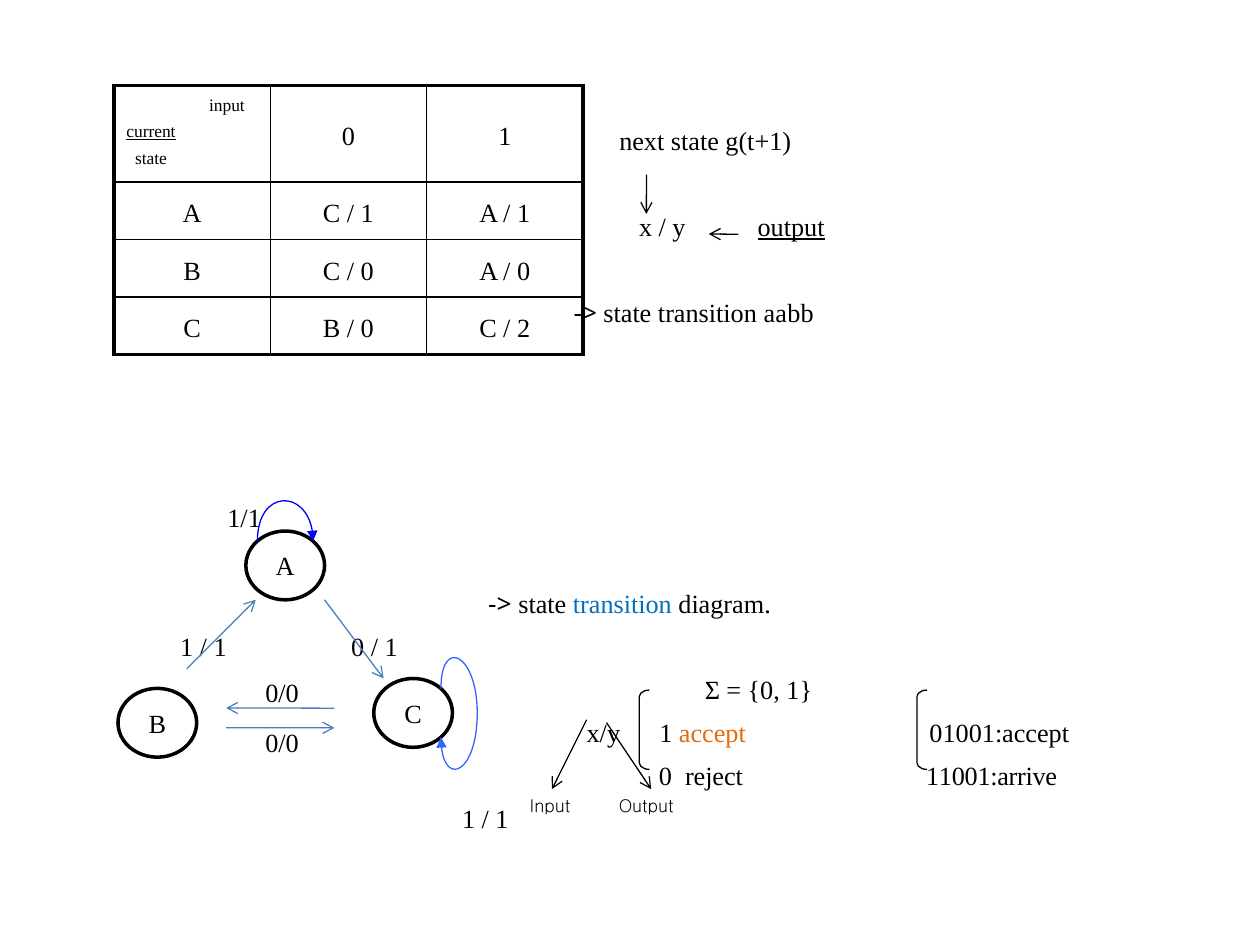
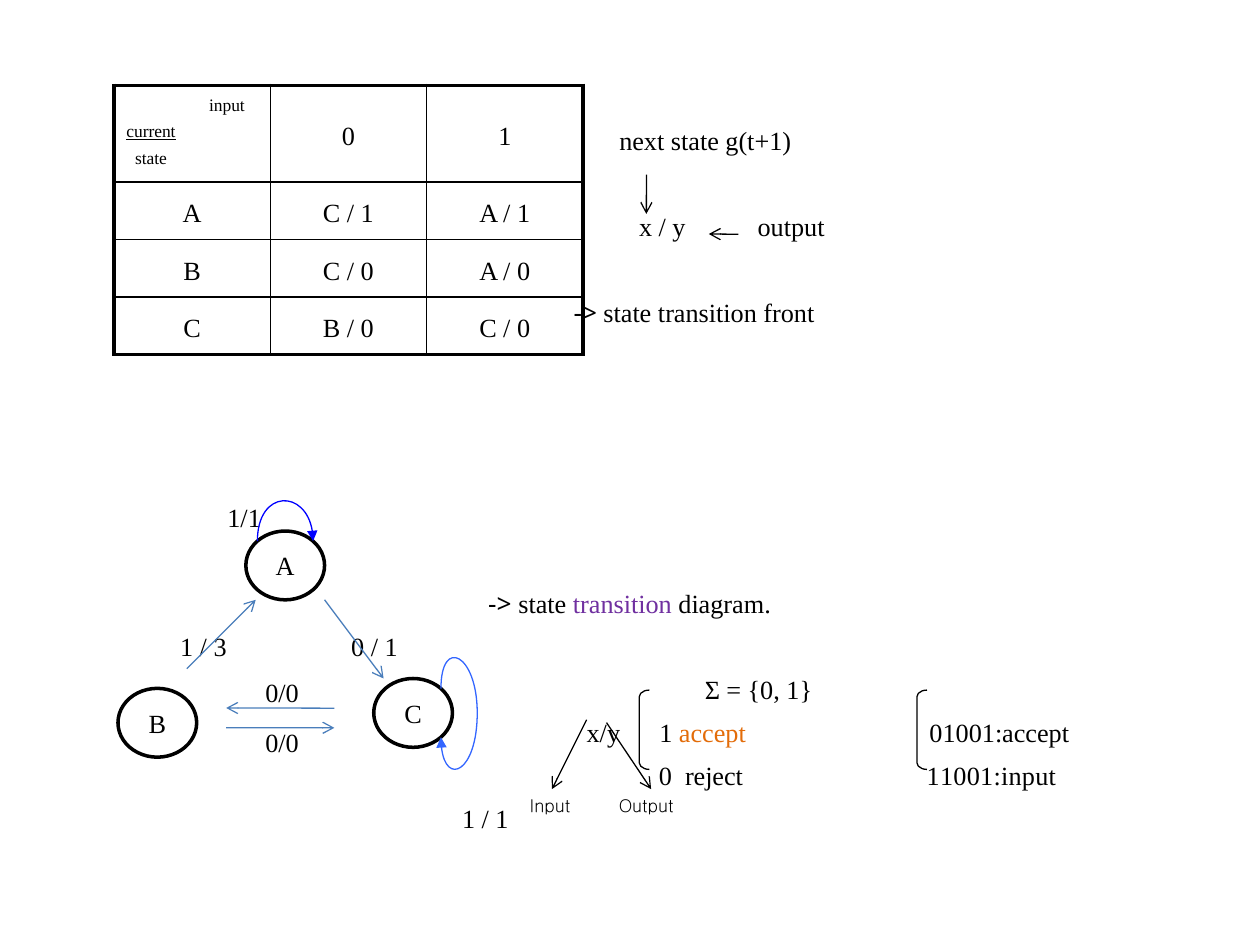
output at (791, 228) underline: present -> none
aabb: aabb -> front
2 at (524, 329): 2 -> 0
transition at (622, 605) colour: blue -> purple
1 at (220, 648): 1 -> 3
11001:arrive: 11001:arrive -> 11001:input
